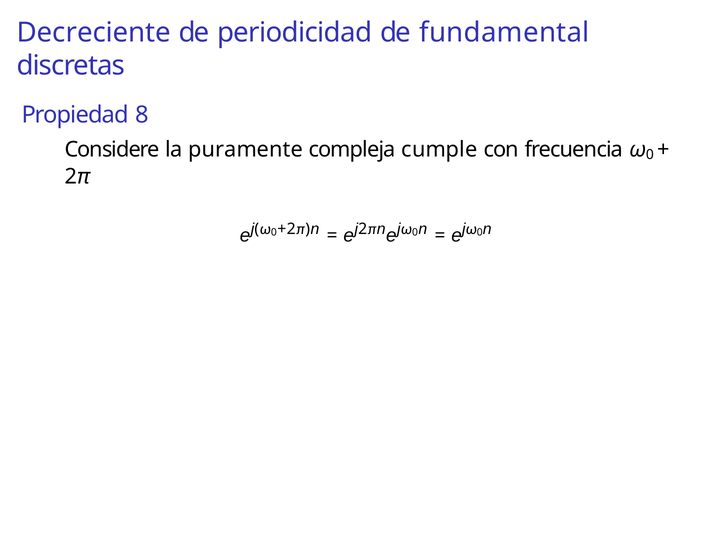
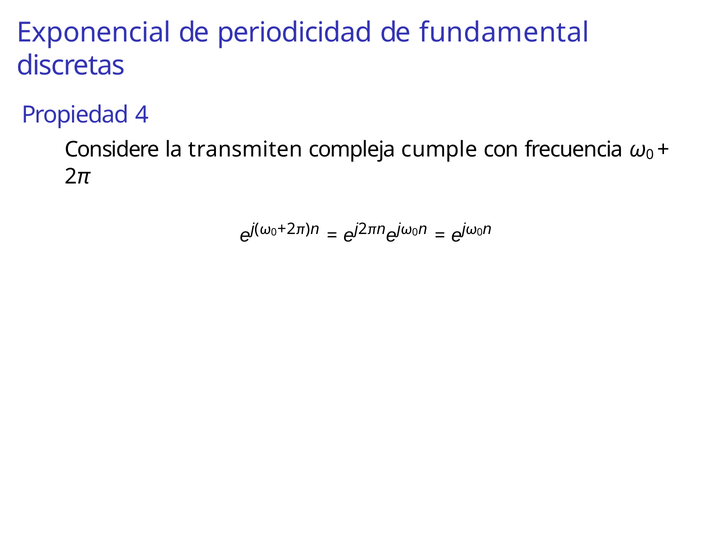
Decreciente: Decreciente -> Exponencial
8: 8 -> 4
puramente: puramente -> transmiten
